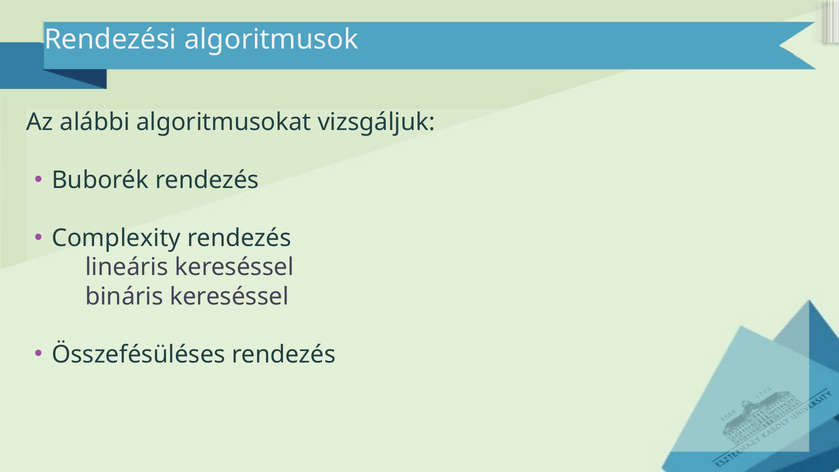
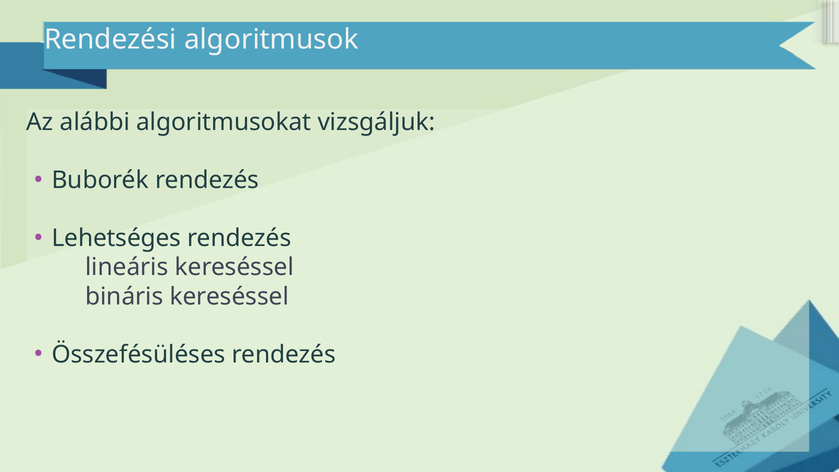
Complexity: Complexity -> Lehetséges
